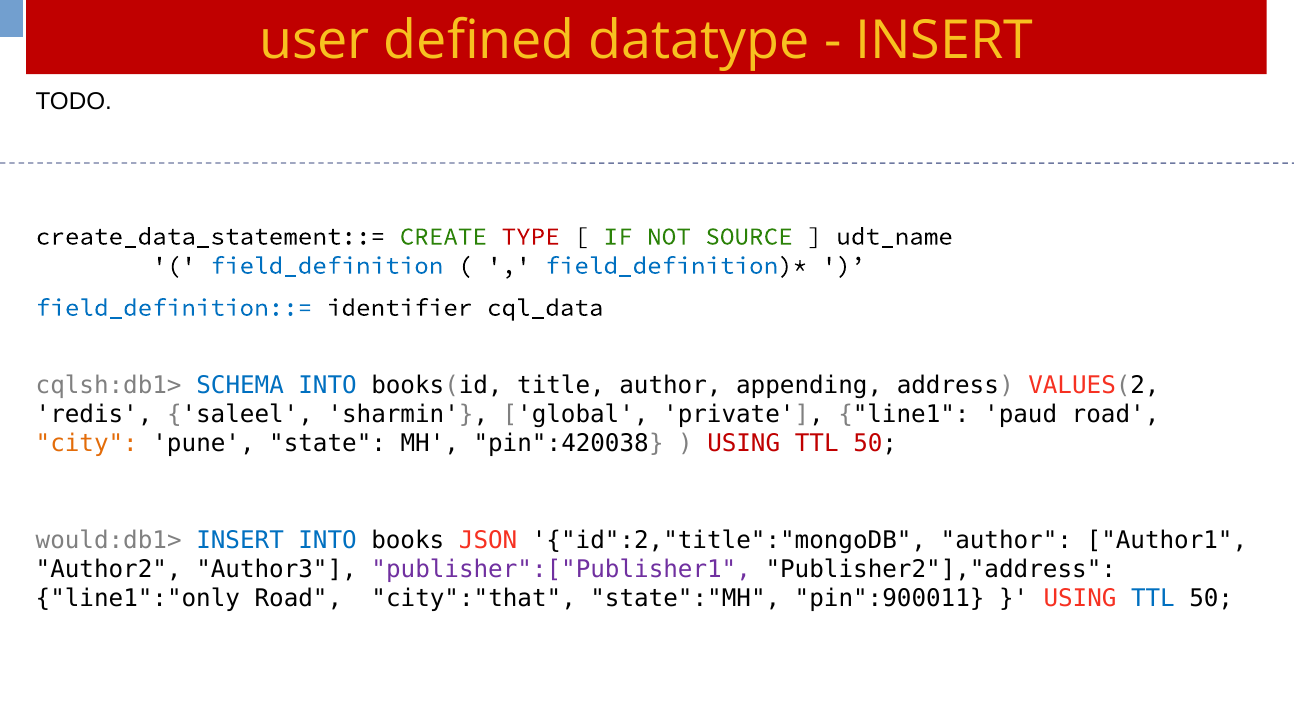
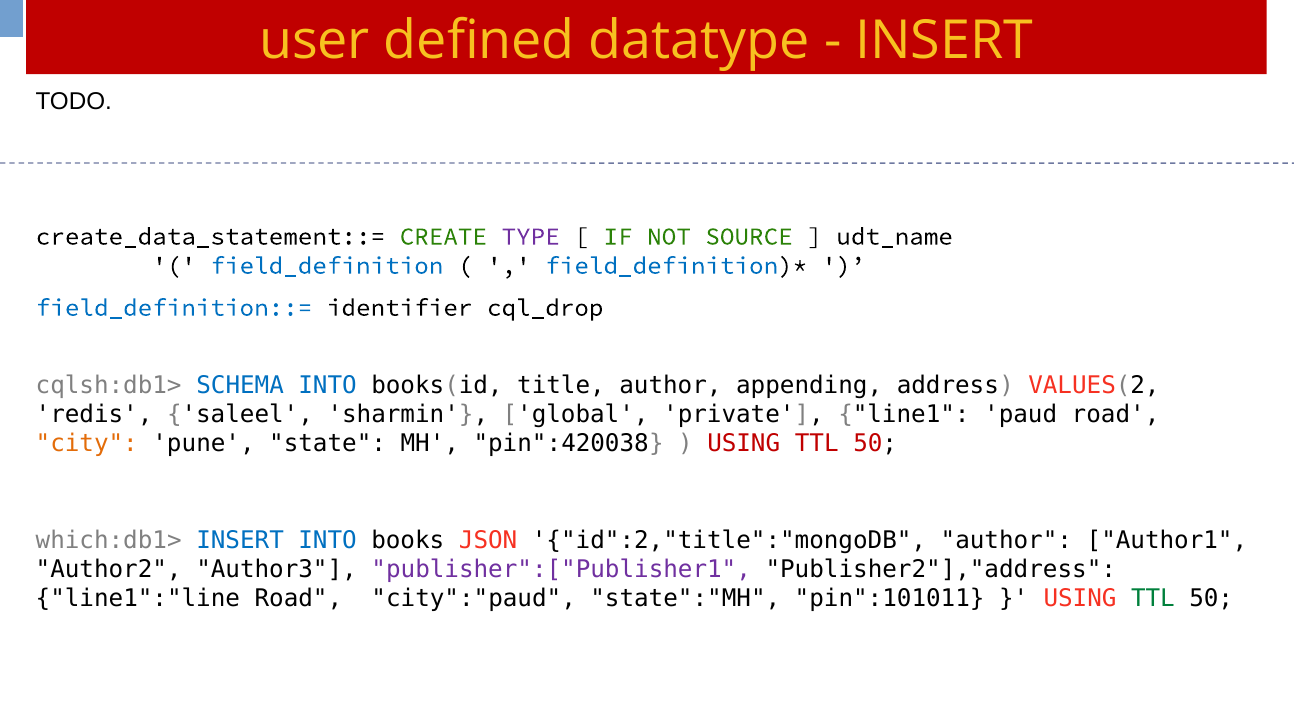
TYPE colour: red -> purple
cql_data: cql_data -> cql_drop
would:db1>: would:db1> -> which:db1>
line1":"only: line1":"only -> line1":"line
city":"that: city":"that -> city":"paud
pin":900011: pin":900011 -> pin":101011
TTL at (1153, 599) colour: blue -> green
